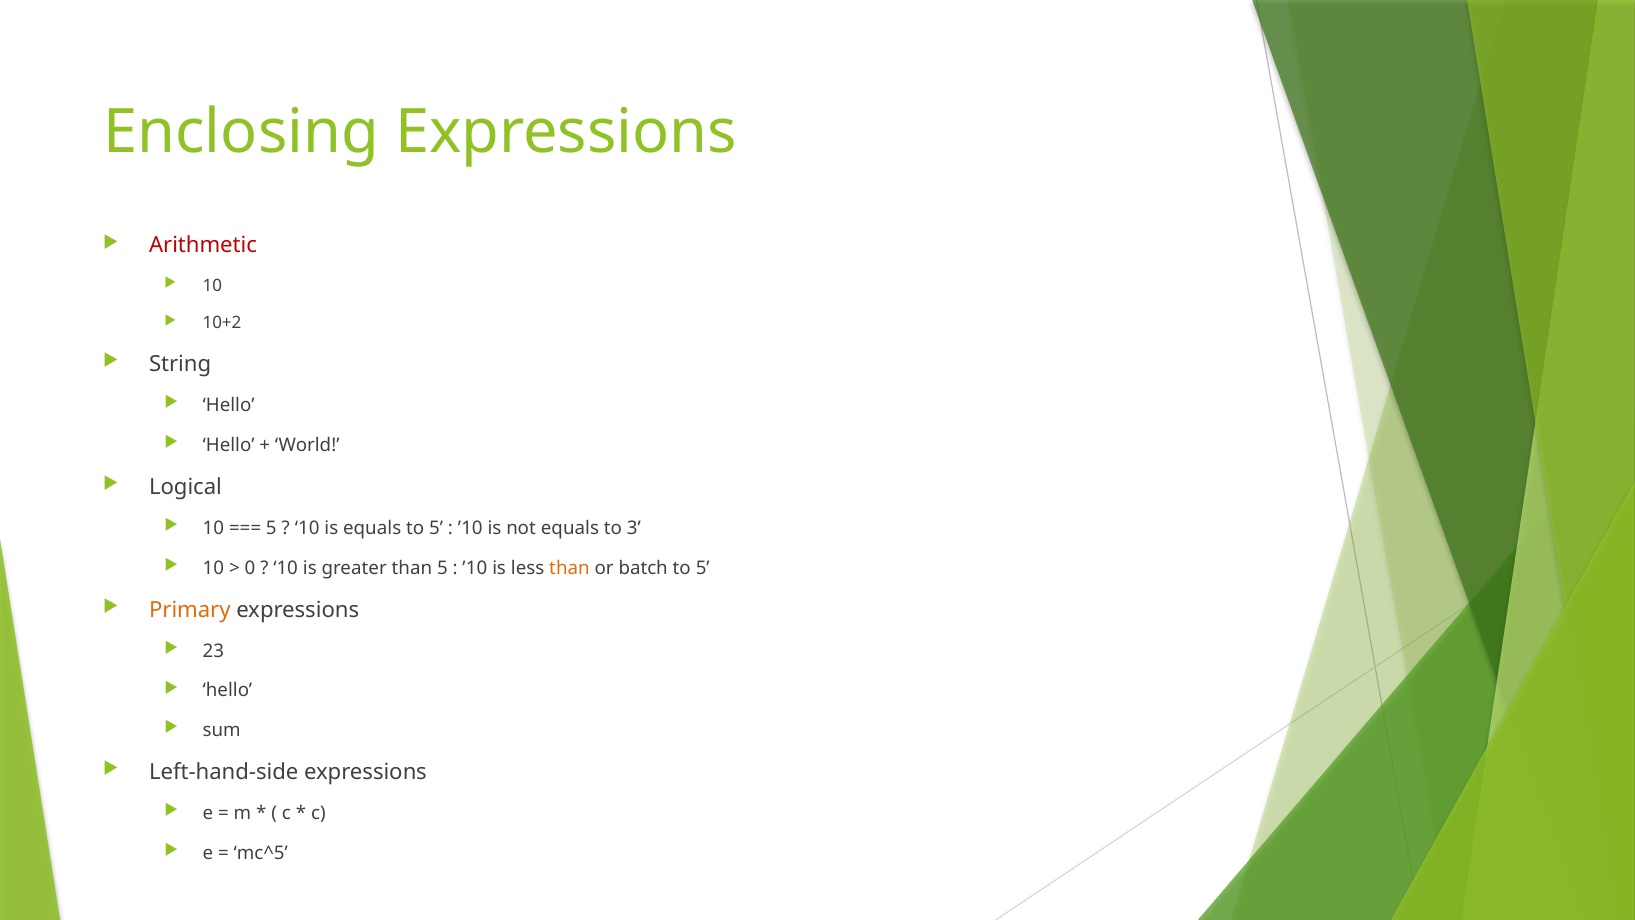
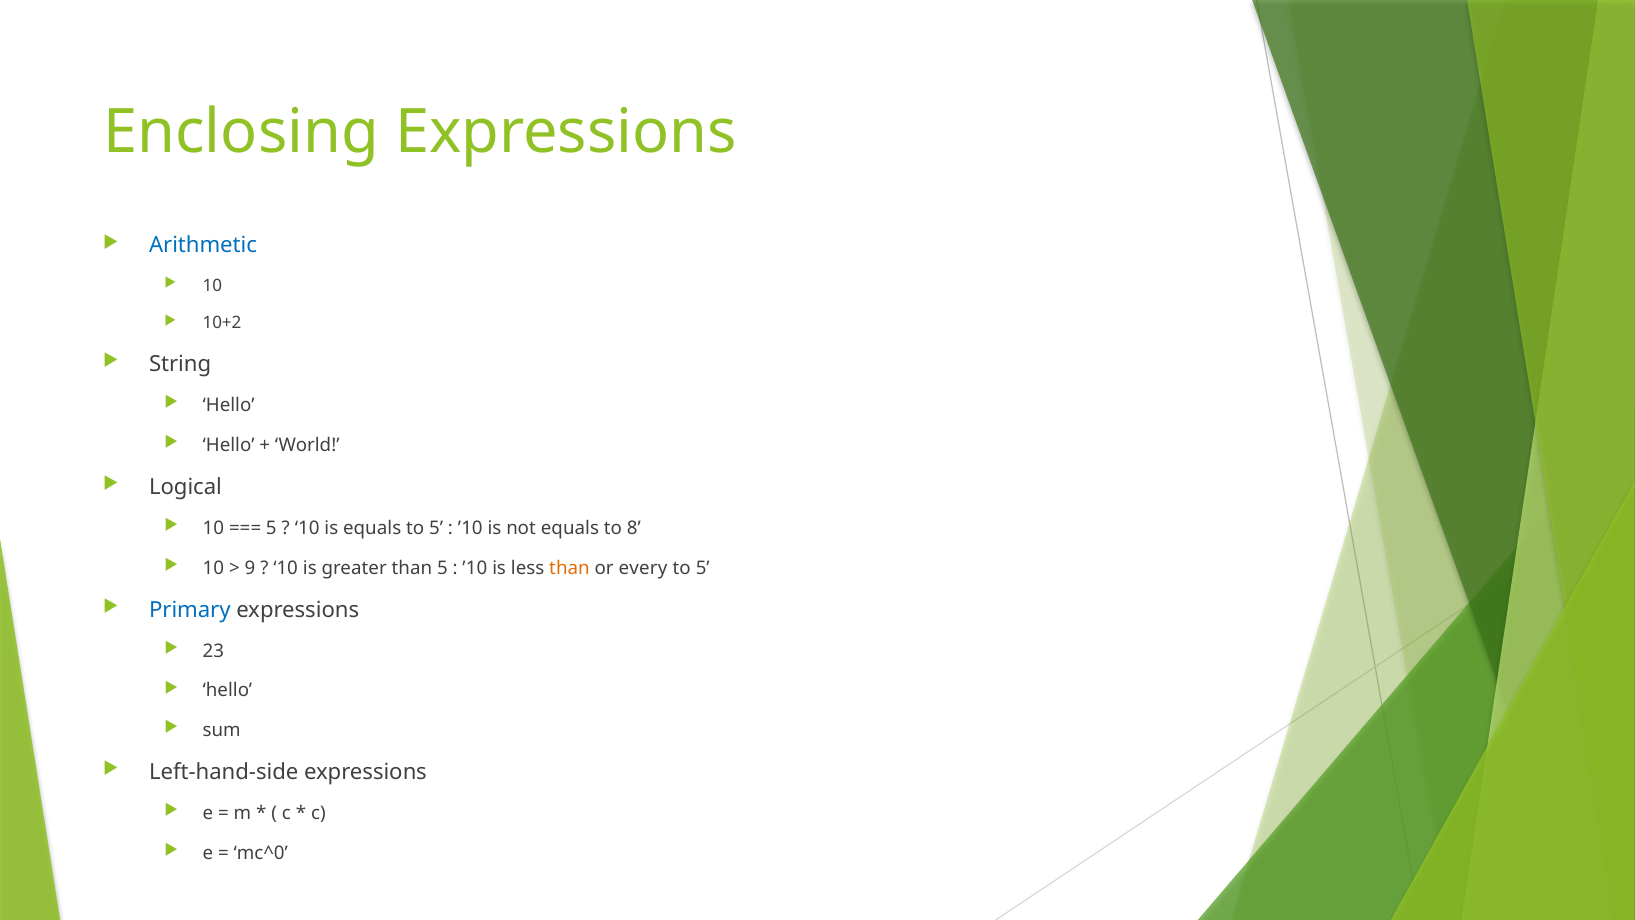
Arithmetic colour: red -> blue
3: 3 -> 8
0: 0 -> 9
batch: batch -> every
Primary colour: orange -> blue
mc^5: mc^5 -> mc^0
